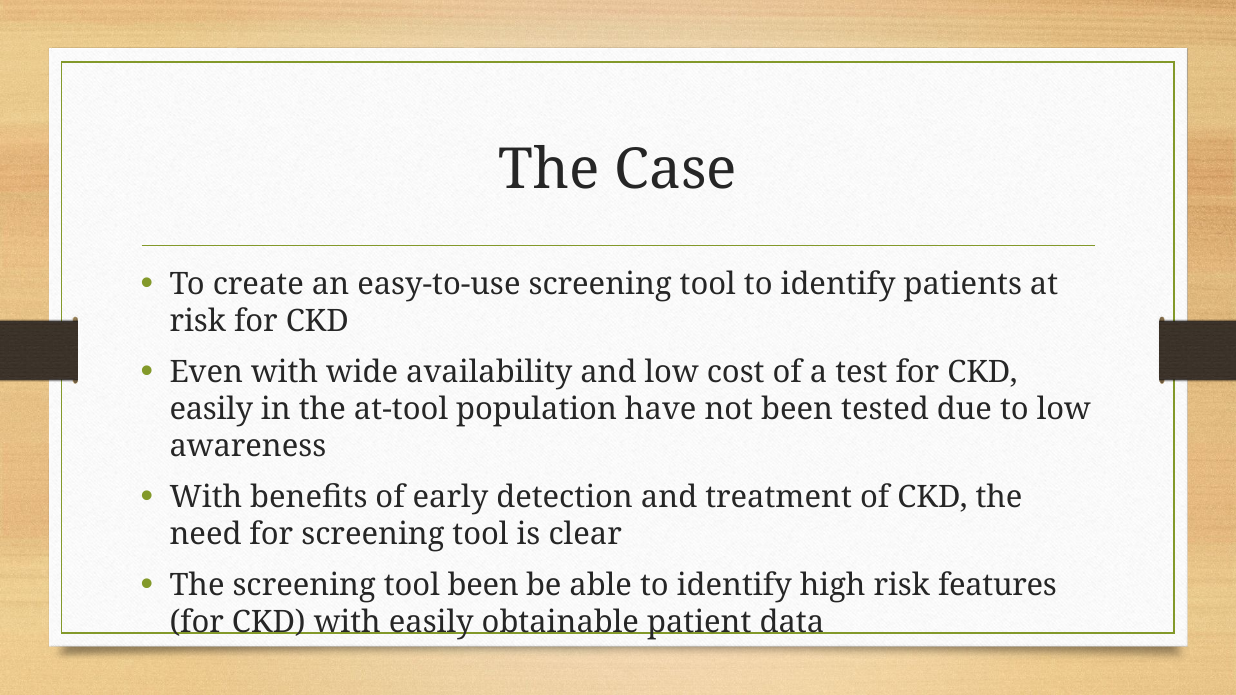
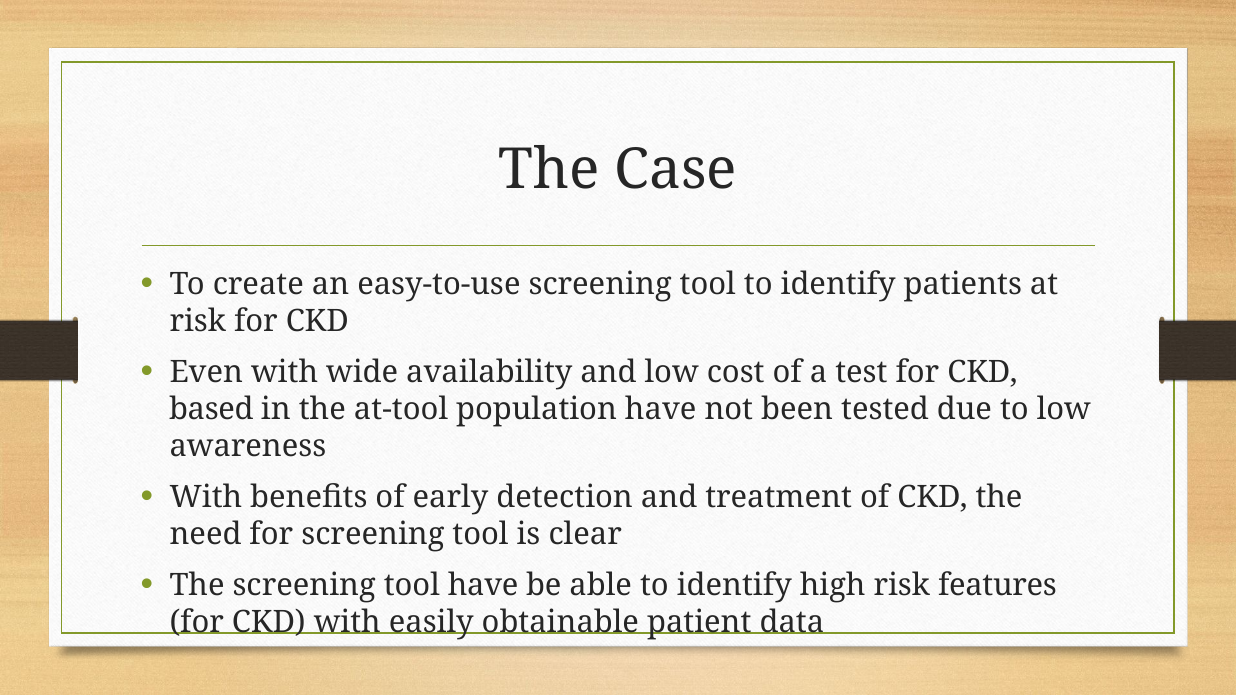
easily at (211, 410): easily -> based
tool been: been -> have
